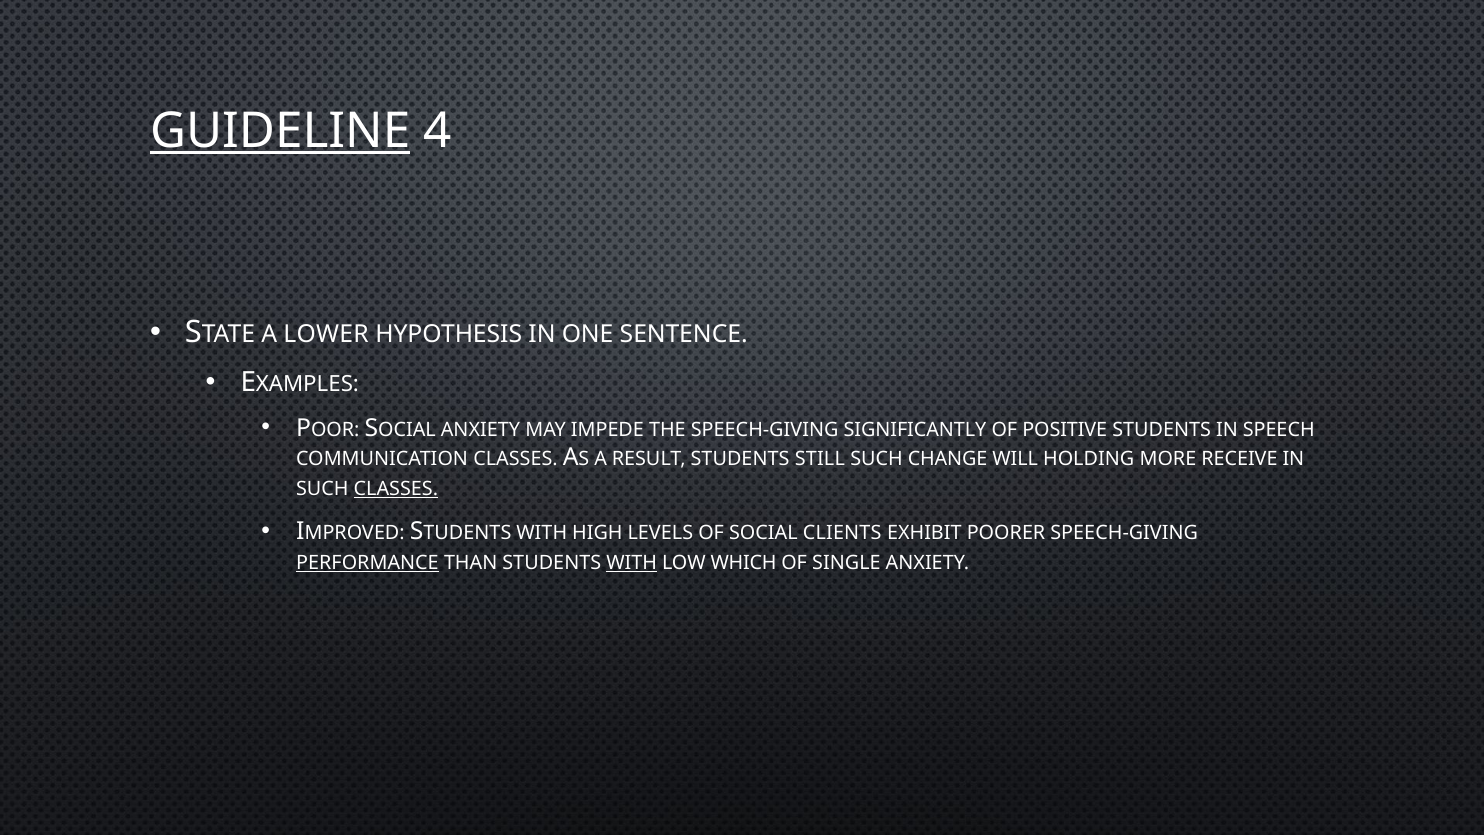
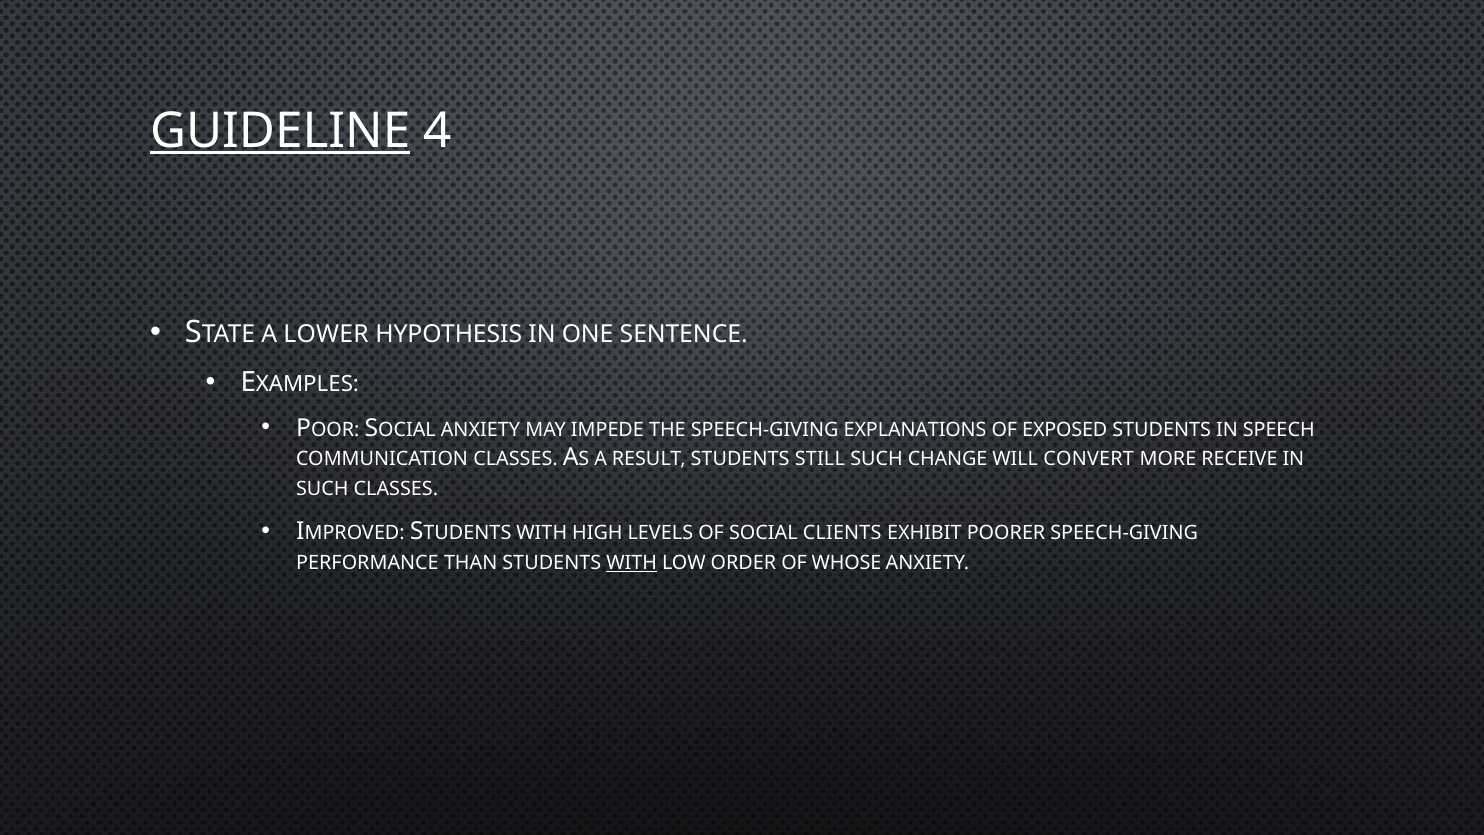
SIGNIFICANTLY: SIGNIFICANTLY -> EXPLANATIONS
POSITIVE: POSITIVE -> EXPOSED
HOLDING: HOLDING -> CONVERT
CLASSES at (396, 489) underline: present -> none
PERFORMANCE underline: present -> none
WHICH: WHICH -> ORDER
SINGLE: SINGLE -> WHOSE
